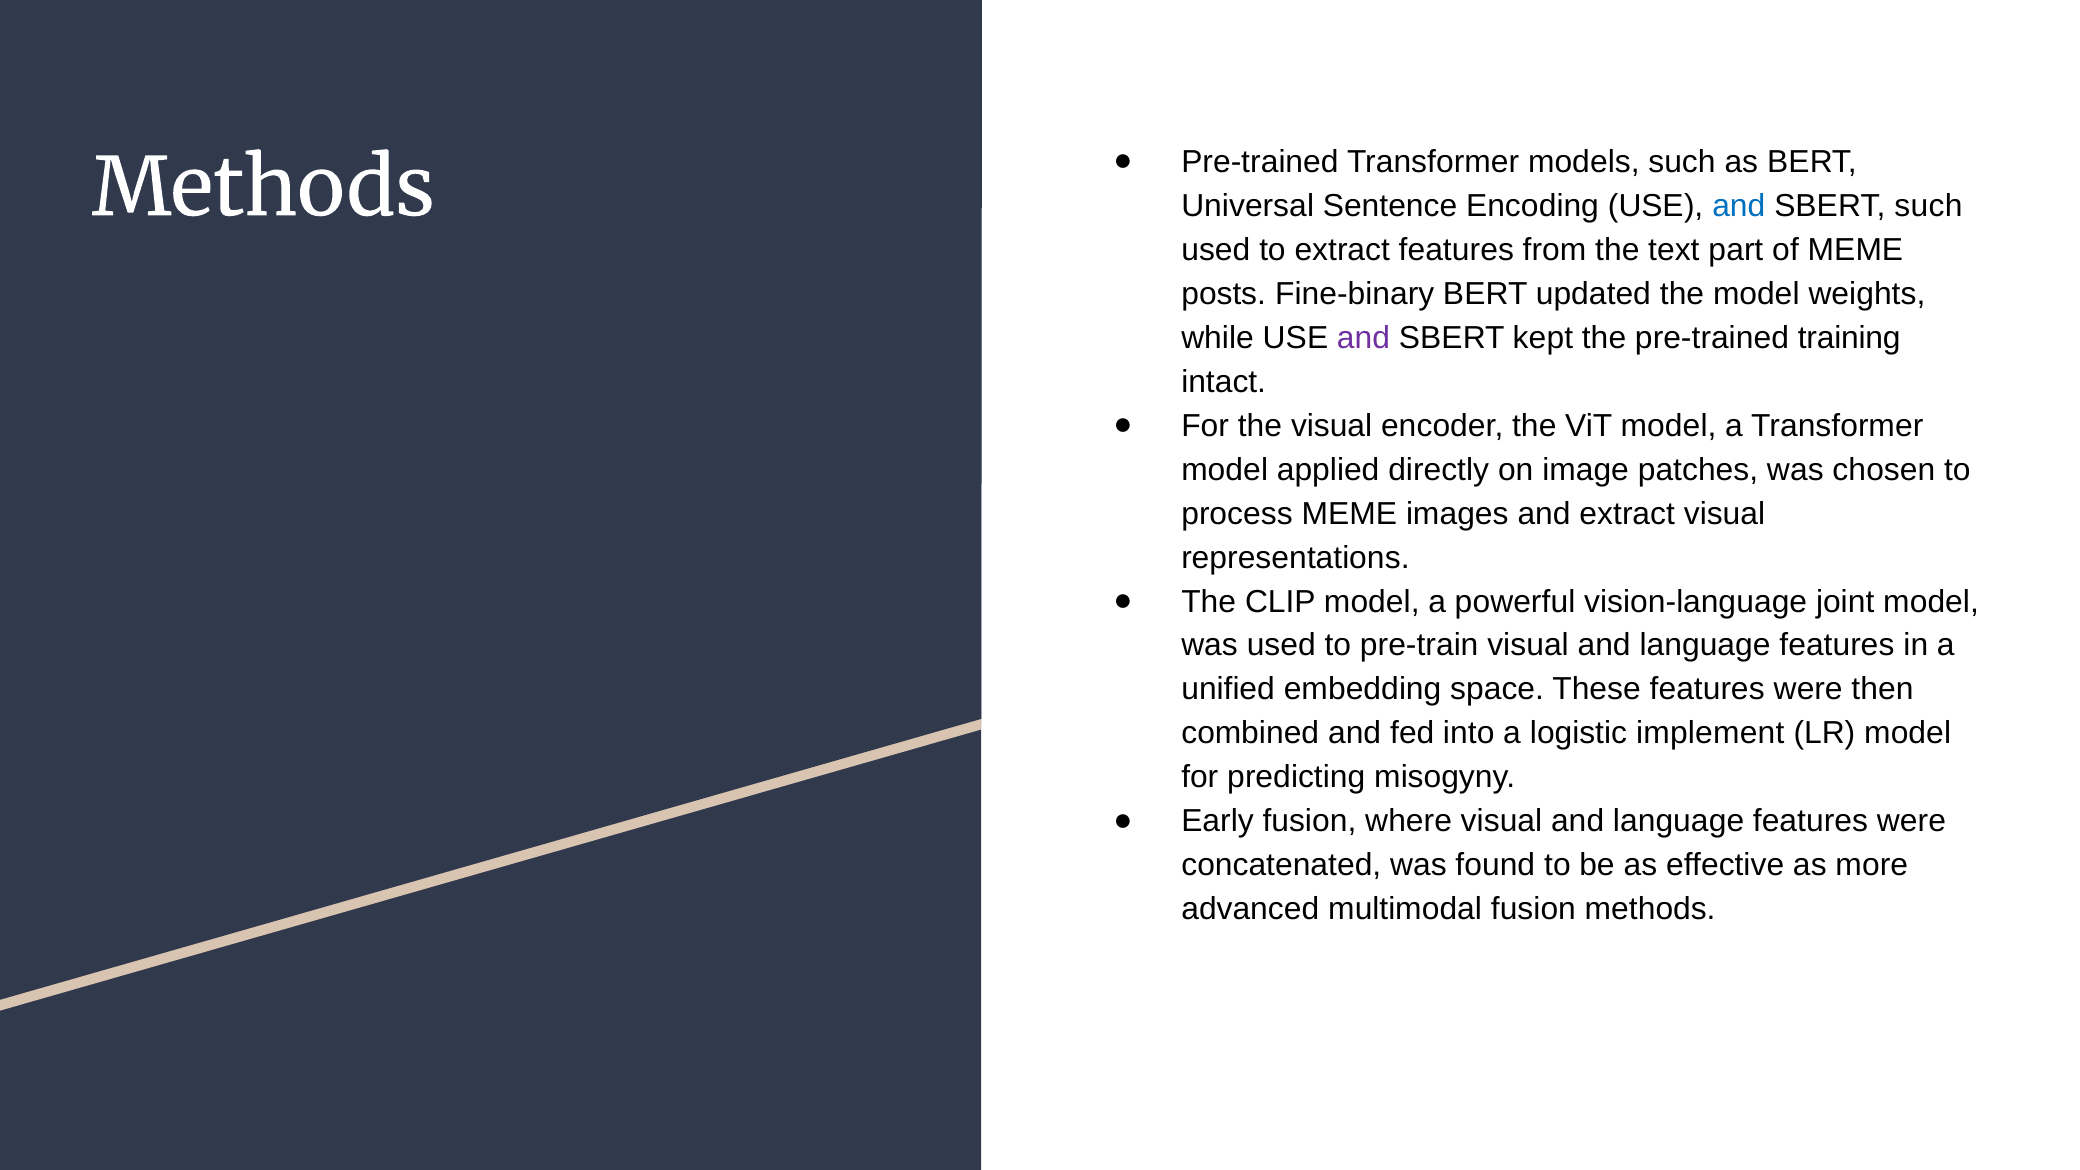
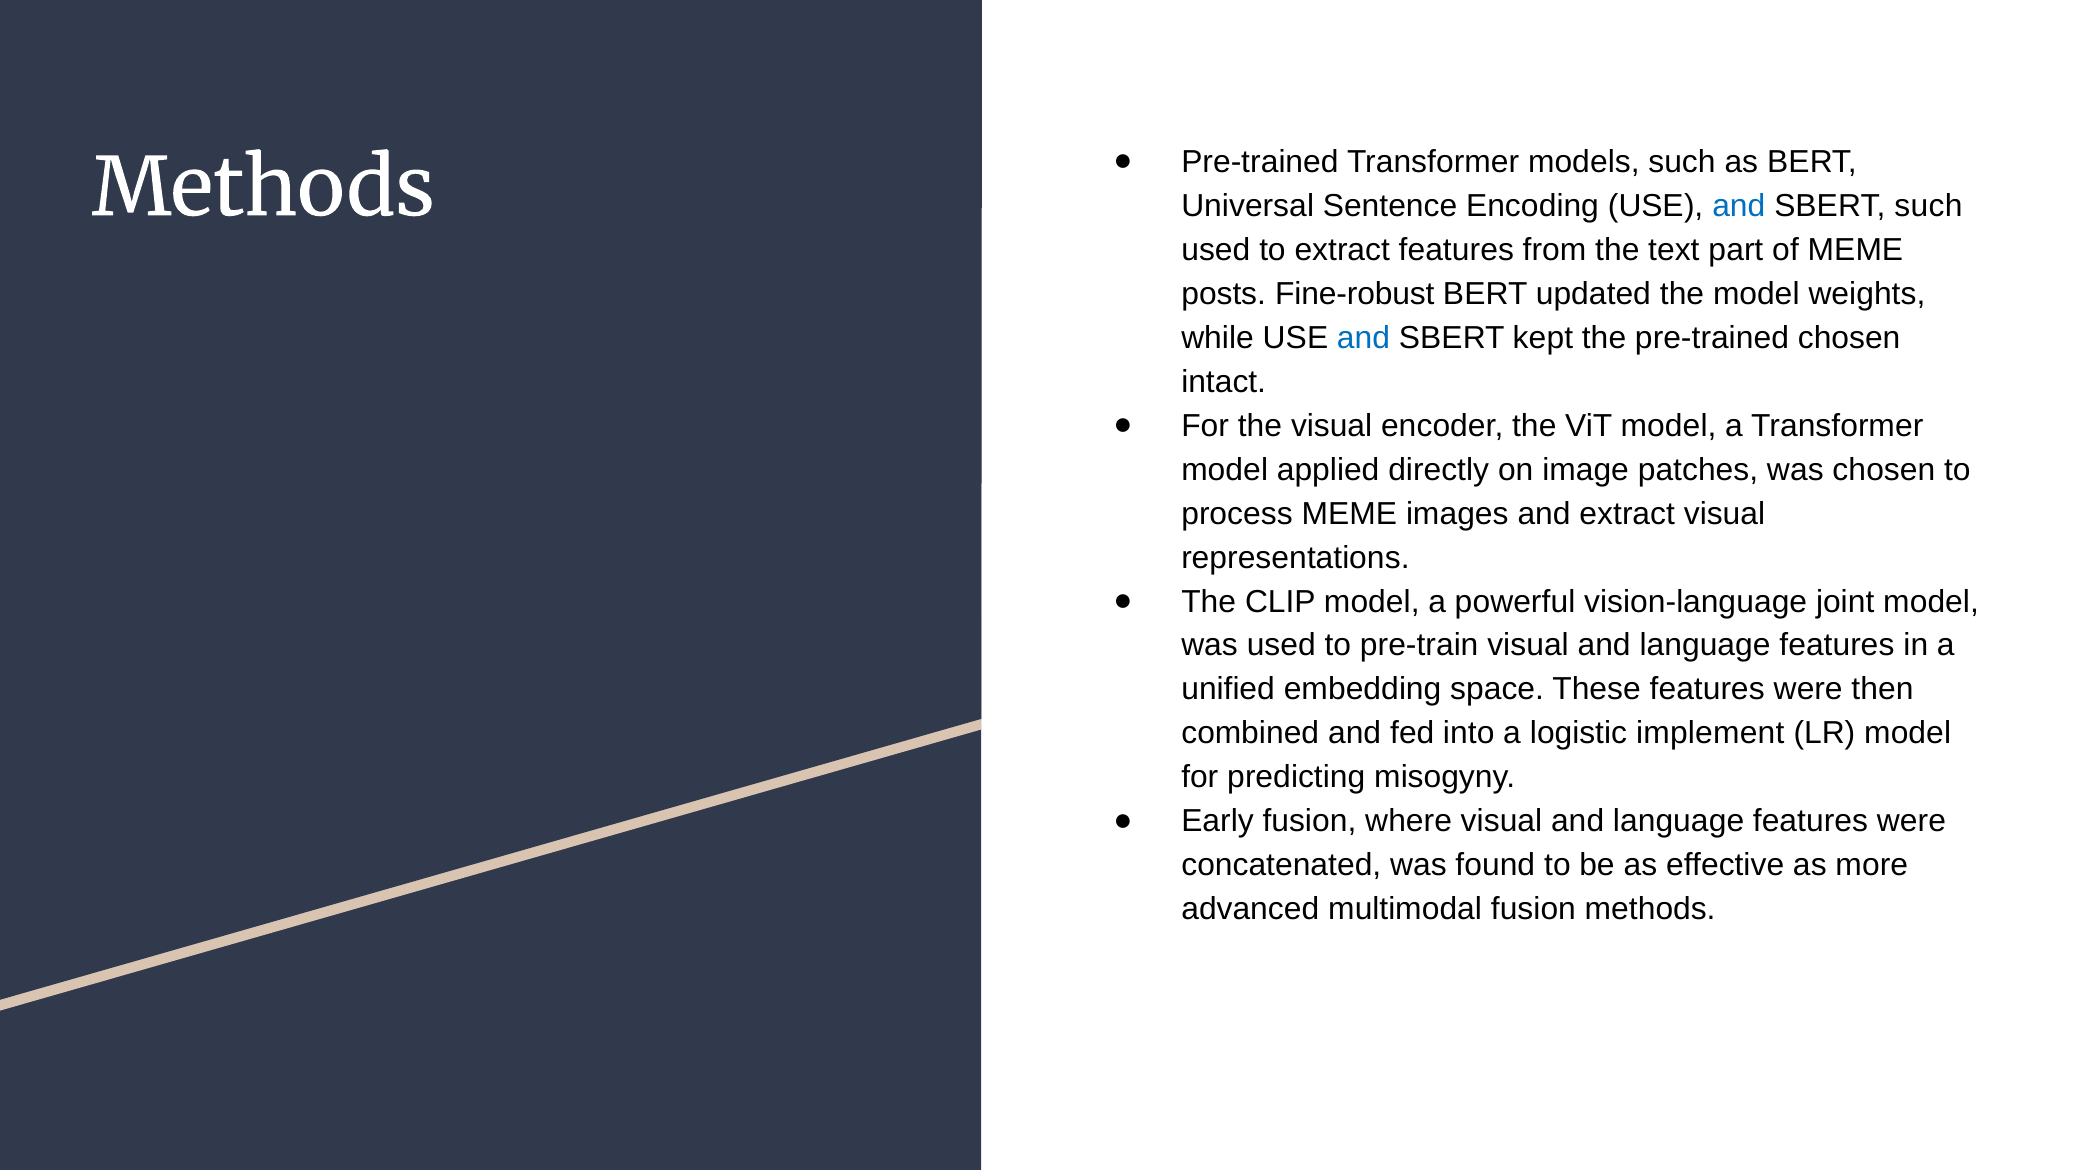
Fine-binary: Fine-binary -> Fine-robust
and at (1363, 338) colour: purple -> blue
pre-trained training: training -> chosen
